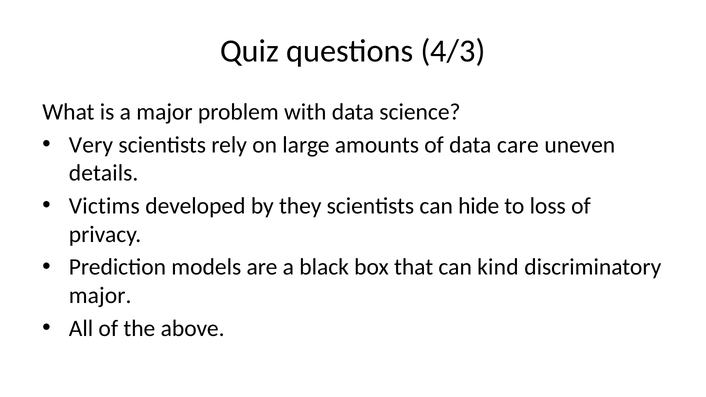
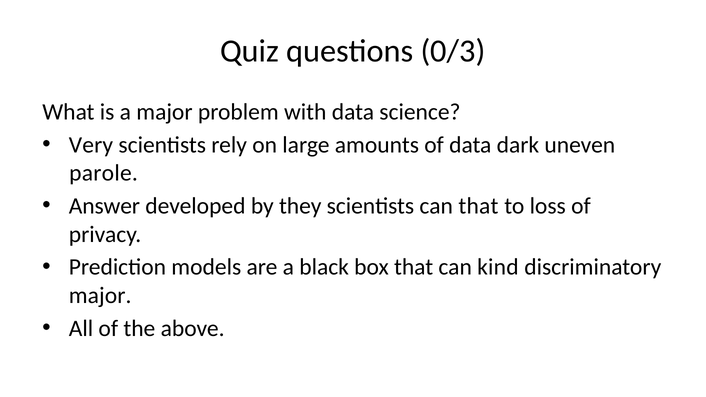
4/3: 4/3 -> 0/3
care: care -> dark
details: details -> parole
Victims: Victims -> Answer
can hide: hide -> that
